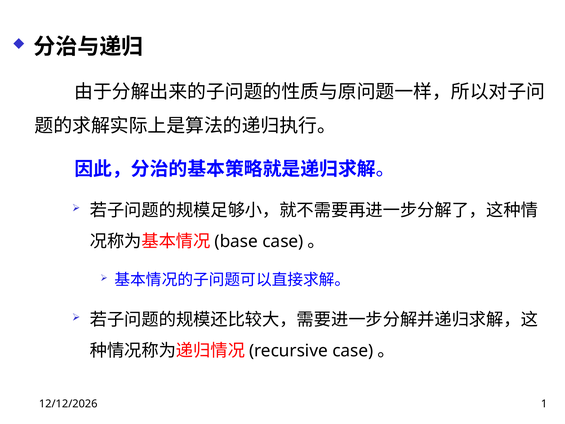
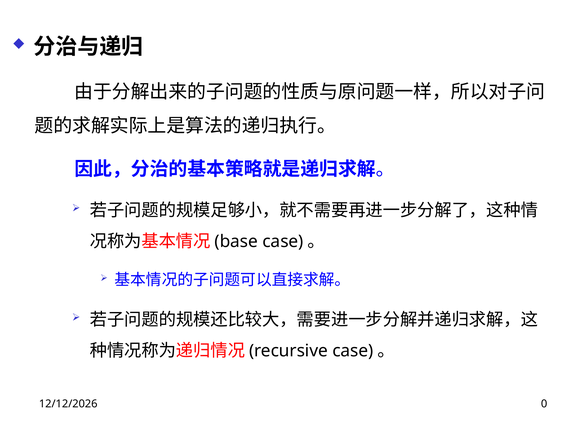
1: 1 -> 0
